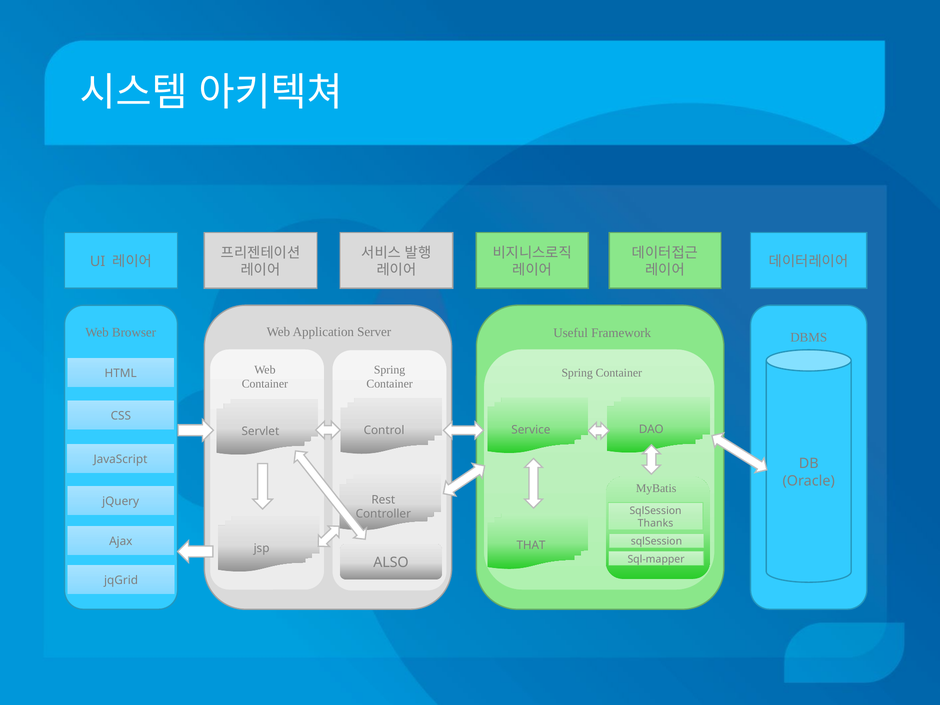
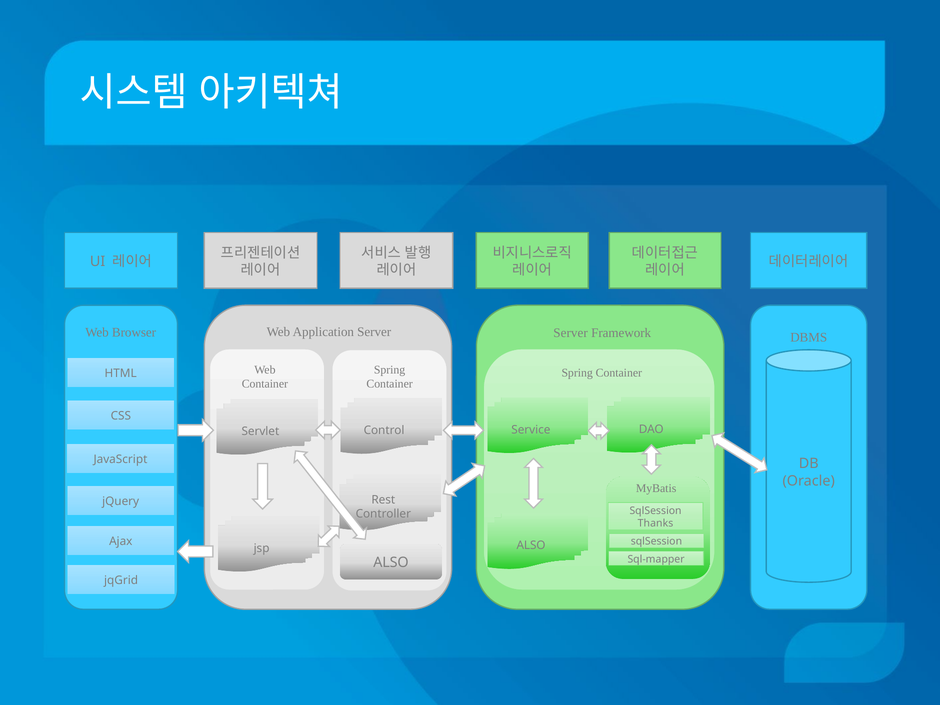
Useful at (571, 333): Useful -> Server
THAT at (531, 546): THAT -> ALSO
